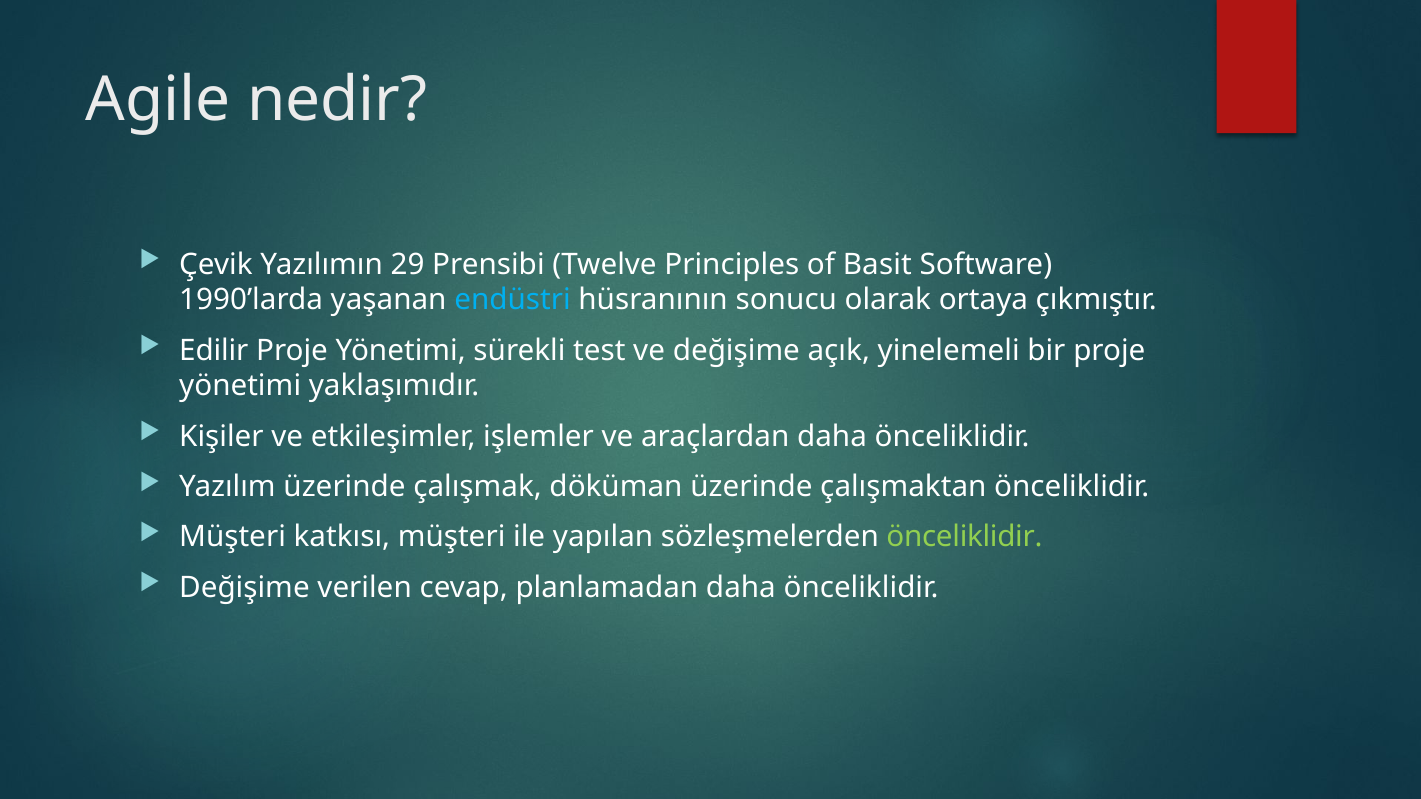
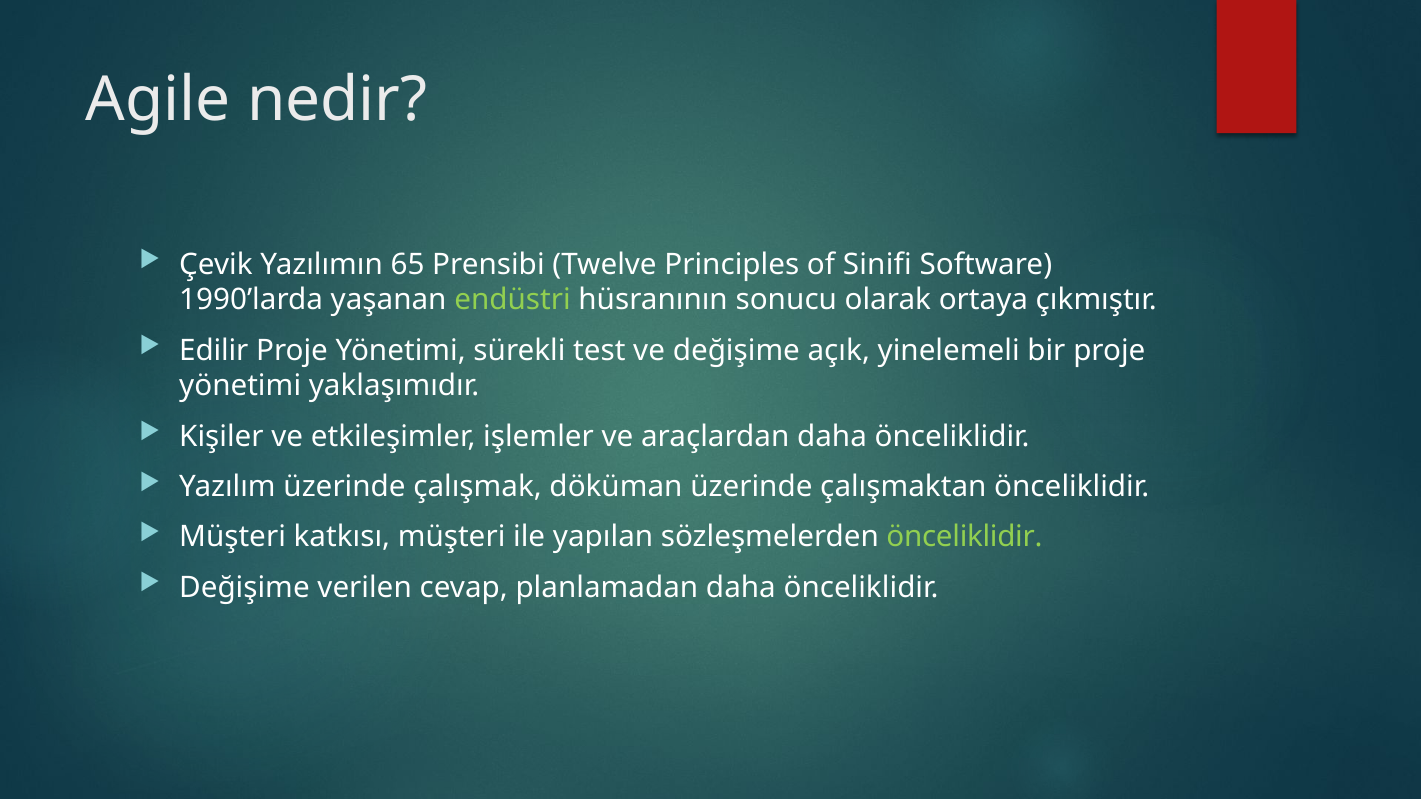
29: 29 -> 65
Basit: Basit -> Sinifi
endüstri colour: light blue -> light green
